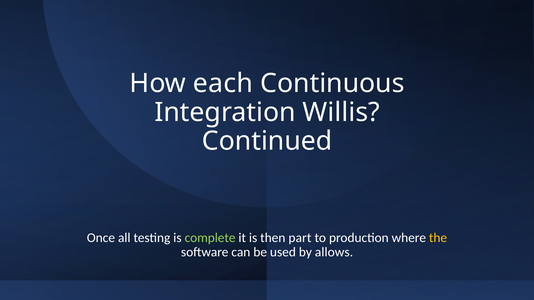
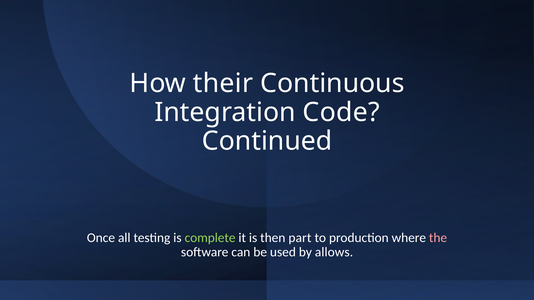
each: each -> their
Willis: Willis -> Code
the colour: yellow -> pink
